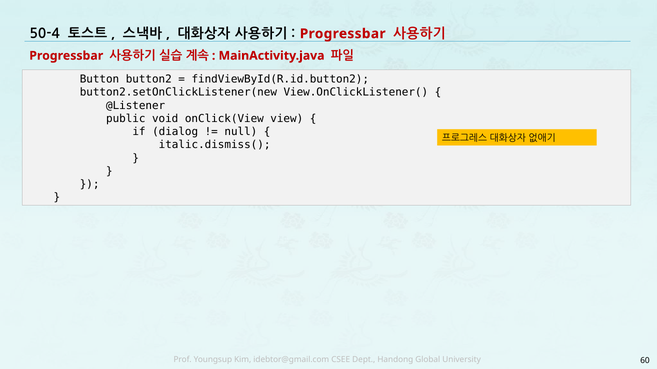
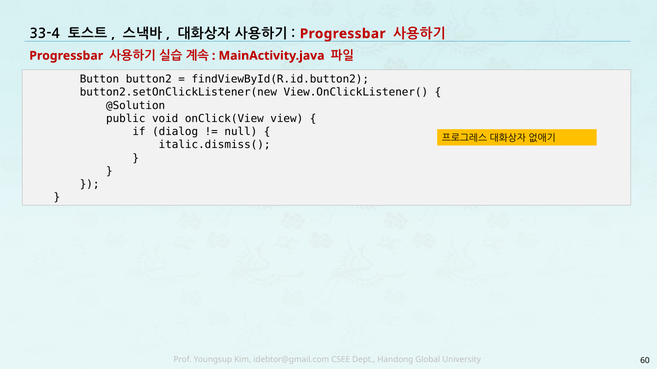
50-4: 50-4 -> 33-4
@Listener: @Listener -> @Solution
